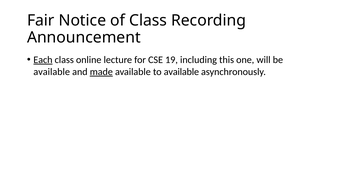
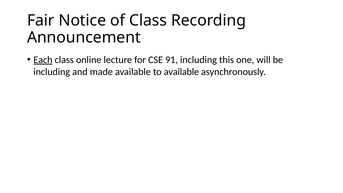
19: 19 -> 91
available at (52, 72): available -> including
made underline: present -> none
